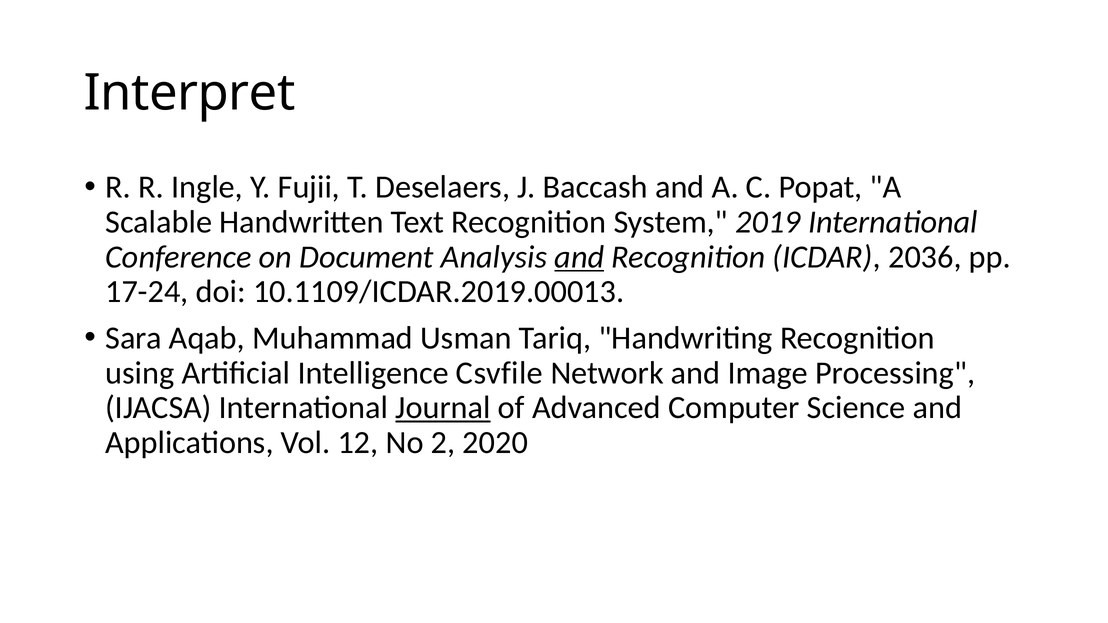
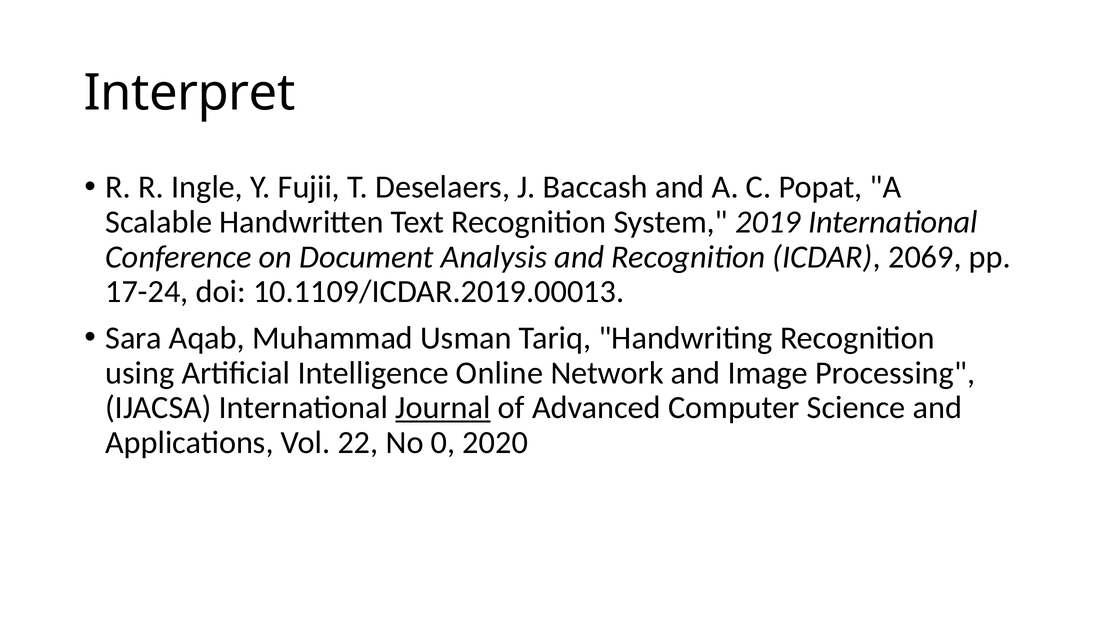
and at (579, 257) underline: present -> none
2036: 2036 -> 2069
Csvfile: Csvfile -> Online
12: 12 -> 22
2: 2 -> 0
